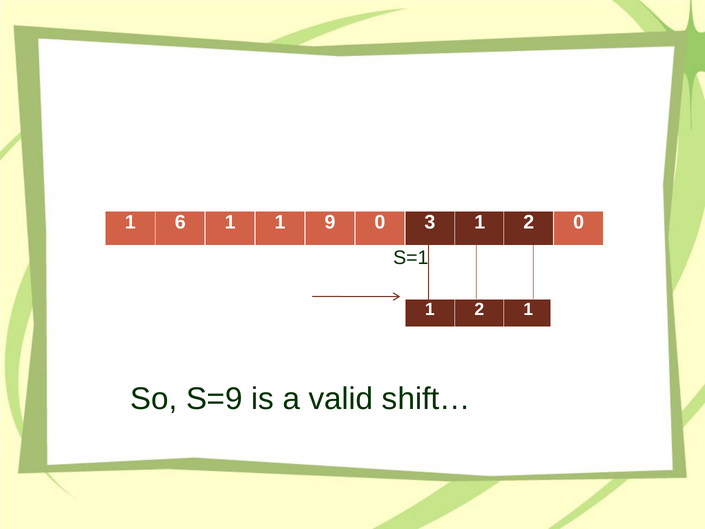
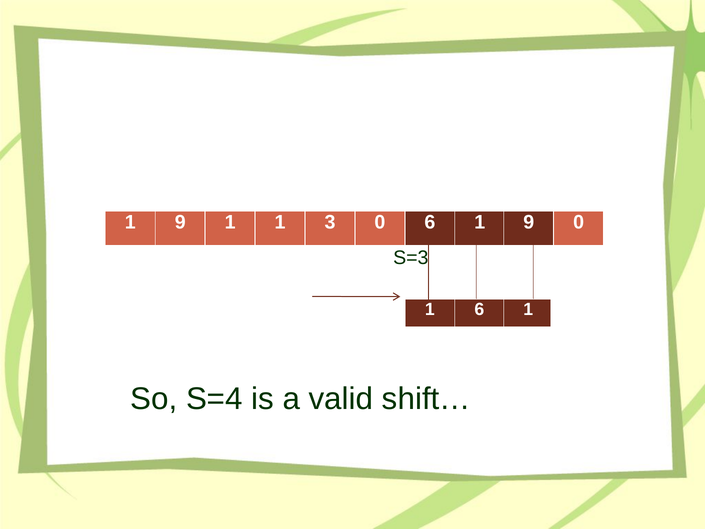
6 at (180, 222): 6 -> 9
9: 9 -> 3
0 3: 3 -> 6
2 at (529, 222): 2 -> 9
S=1: S=1 -> S=3
2 at (479, 309): 2 -> 6
S=9: S=9 -> S=4
